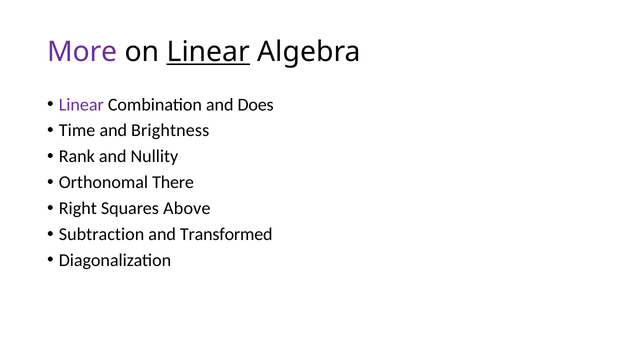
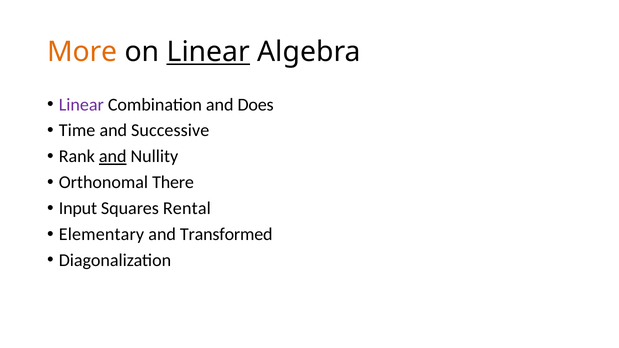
More colour: purple -> orange
Brightness: Brightness -> Successive
and at (113, 157) underline: none -> present
Right: Right -> Input
Above: Above -> Rental
Subtraction: Subtraction -> Elementary
